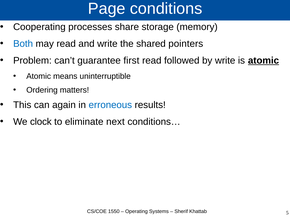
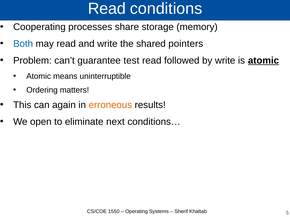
Page at (107, 9): Page -> Read
first: first -> test
erroneous colour: blue -> orange
clock: clock -> open
